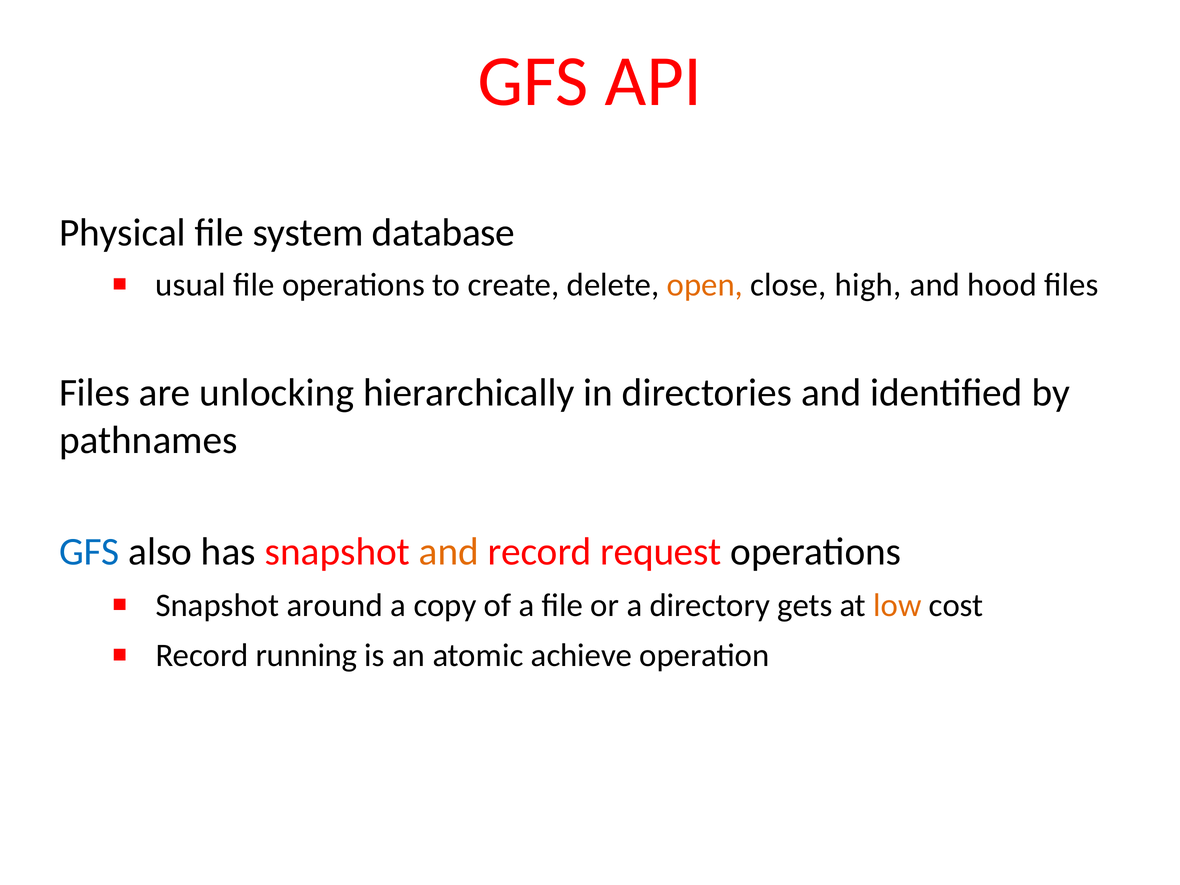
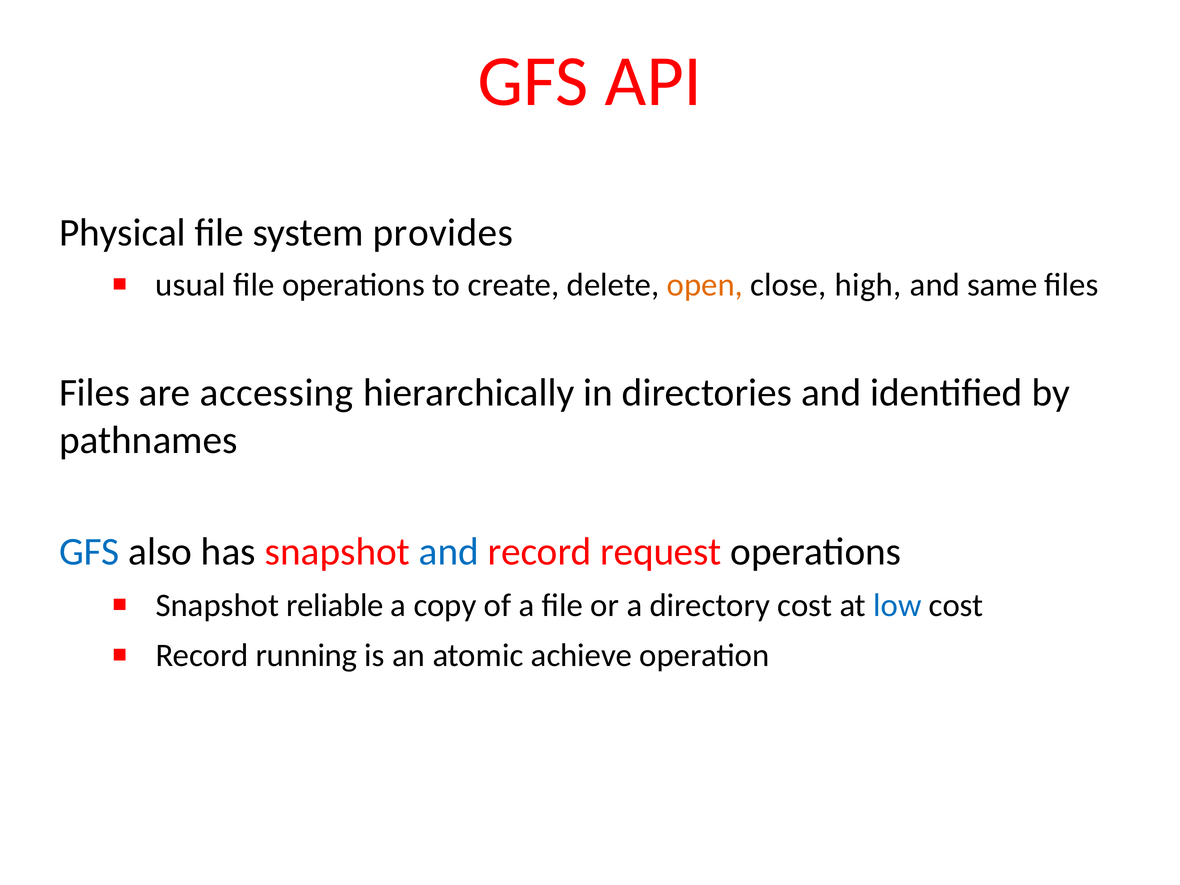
database: database -> provides
hood: hood -> same
unlocking: unlocking -> accessing
and at (449, 552) colour: orange -> blue
around: around -> reliable
directory gets: gets -> cost
low colour: orange -> blue
